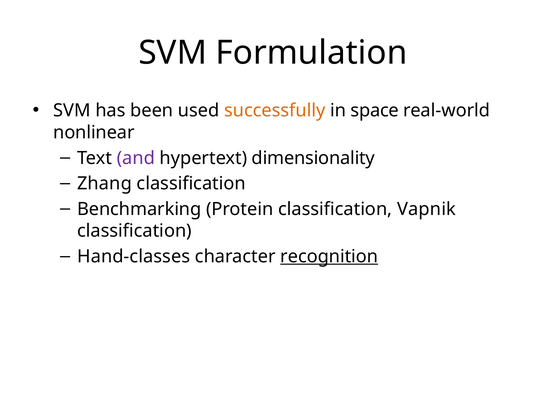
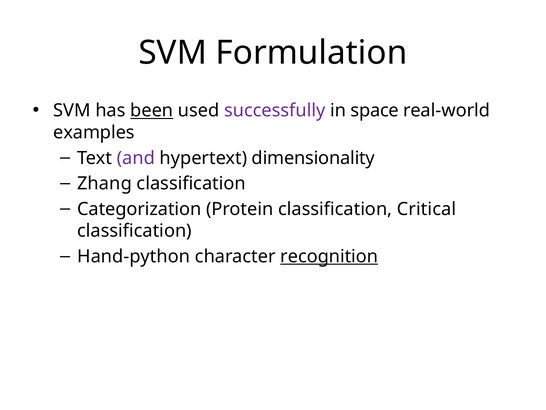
been underline: none -> present
successfully colour: orange -> purple
nonlinear: nonlinear -> examples
Benchmarking: Benchmarking -> Categorization
Vapnik: Vapnik -> Critical
Hand-classes: Hand-classes -> Hand-python
